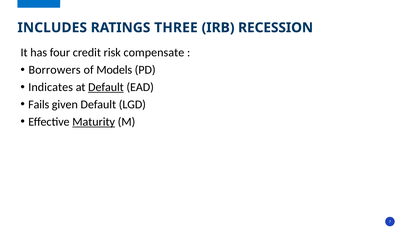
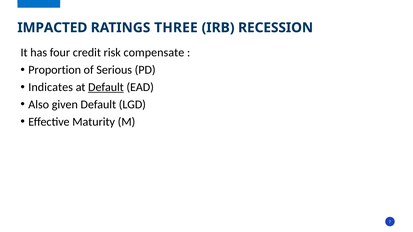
INCLUDES: INCLUDES -> IMPACTED
Borrowers: Borrowers -> Proportion
Models: Models -> Serious
Fails: Fails -> Also
Maturity underline: present -> none
